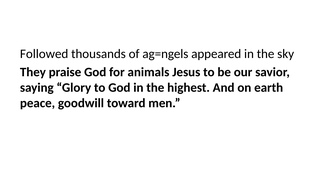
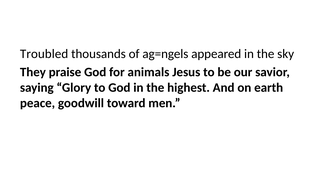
Followed: Followed -> Troubled
